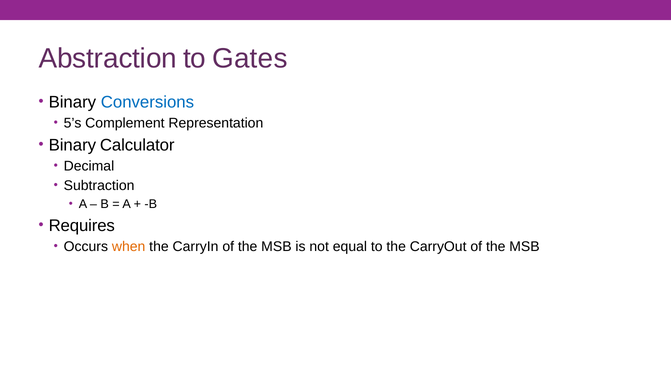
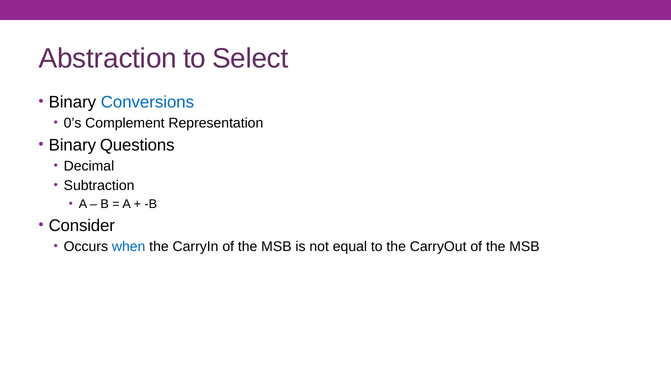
Gates: Gates -> Select
5’s: 5’s -> 0’s
Calculator: Calculator -> Questions
Requires: Requires -> Consider
when colour: orange -> blue
